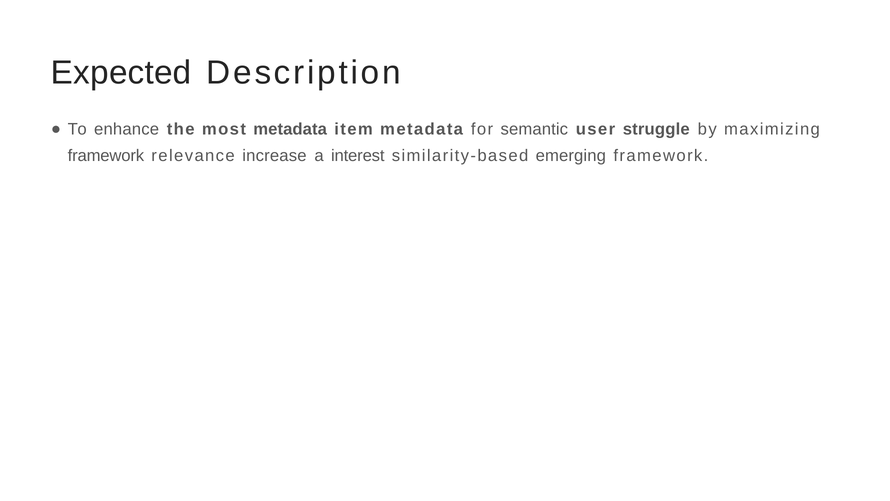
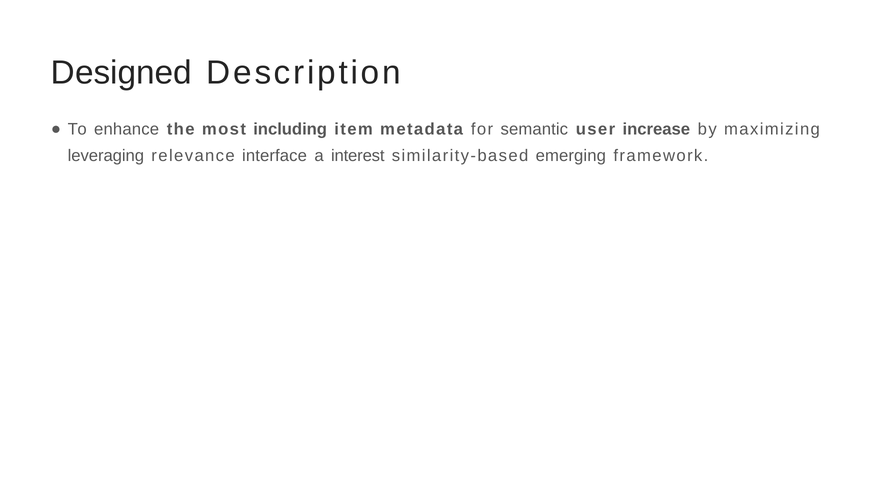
Expected: Expected -> Designed
most metadata: metadata -> including
struggle: struggle -> increase
framework at (106, 155): framework -> leveraging
increase: increase -> interface
